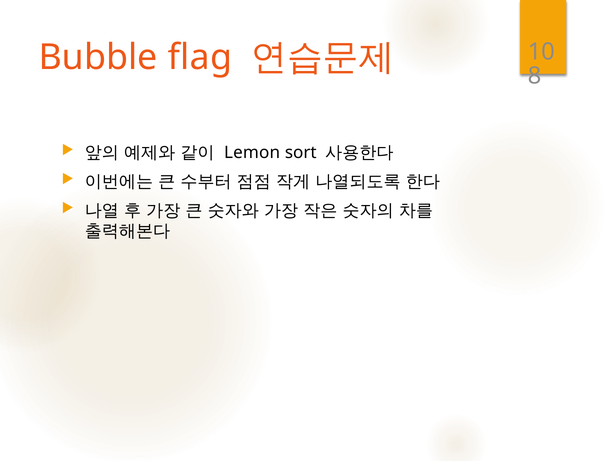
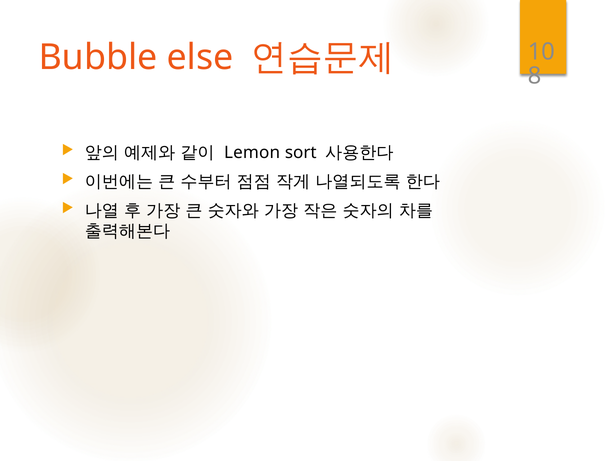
flag: flag -> else
